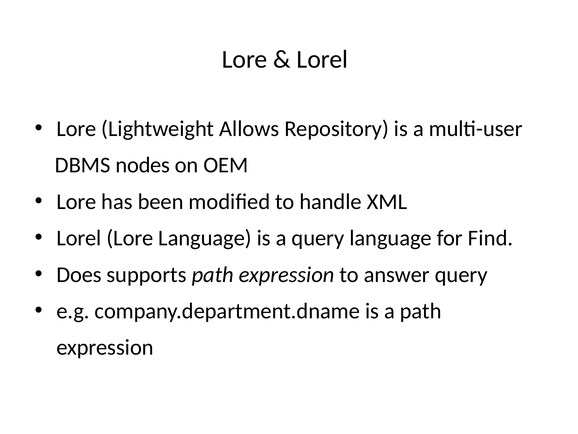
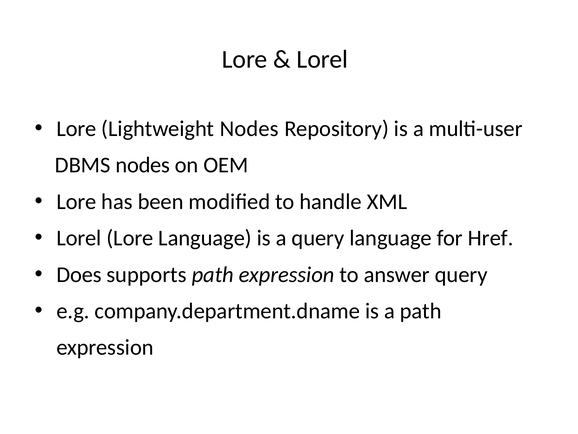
Lightweight Allows: Allows -> Nodes
Find: Find -> Href
